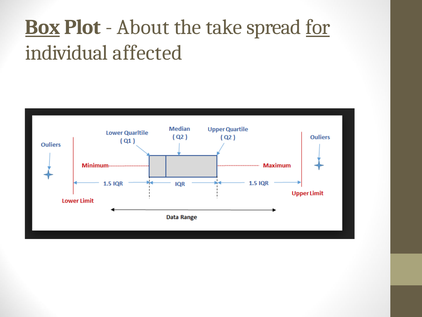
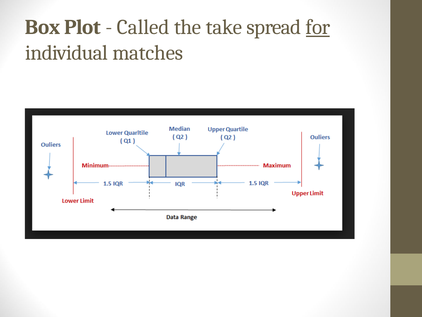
Box underline: present -> none
About: About -> Called
affected: affected -> matches
